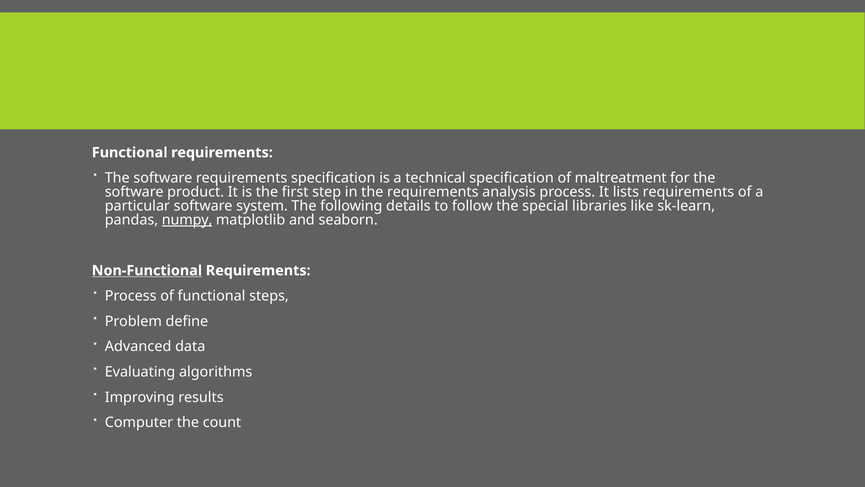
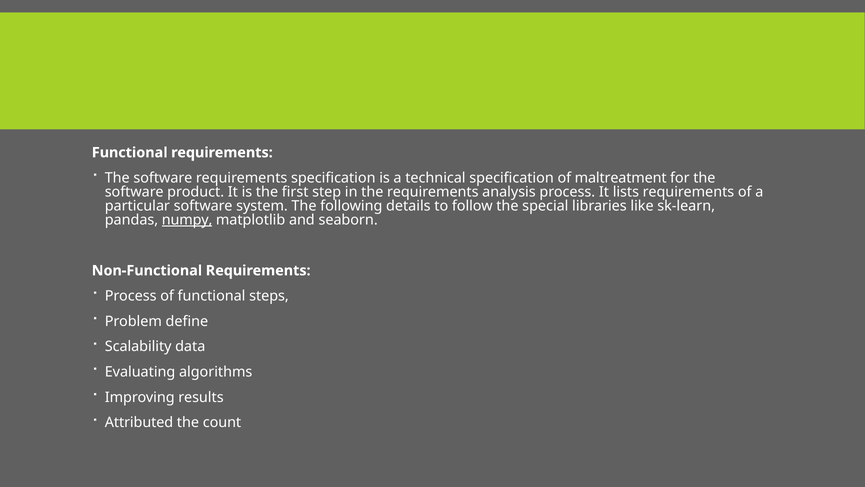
Non-Functional underline: present -> none
Advanced: Advanced -> Scalability
Computer: Computer -> Attributed
